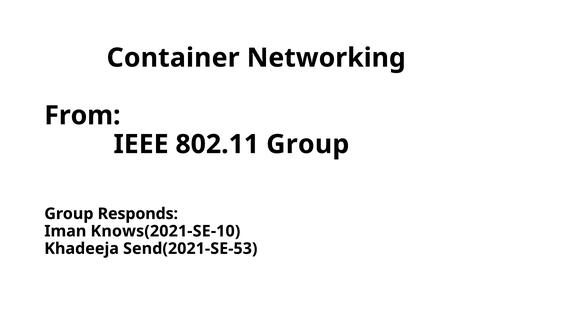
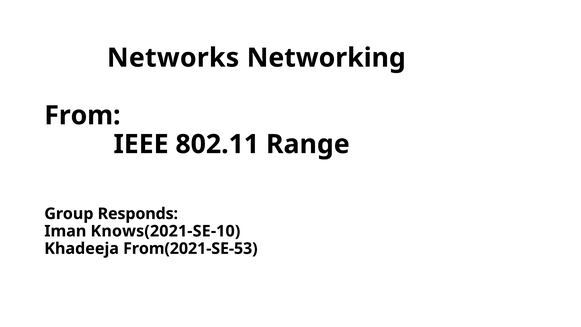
Container: Container -> Networks
802.11 Group: Group -> Range
Send(2021-SE-53: Send(2021-SE-53 -> From(2021-SE-53
